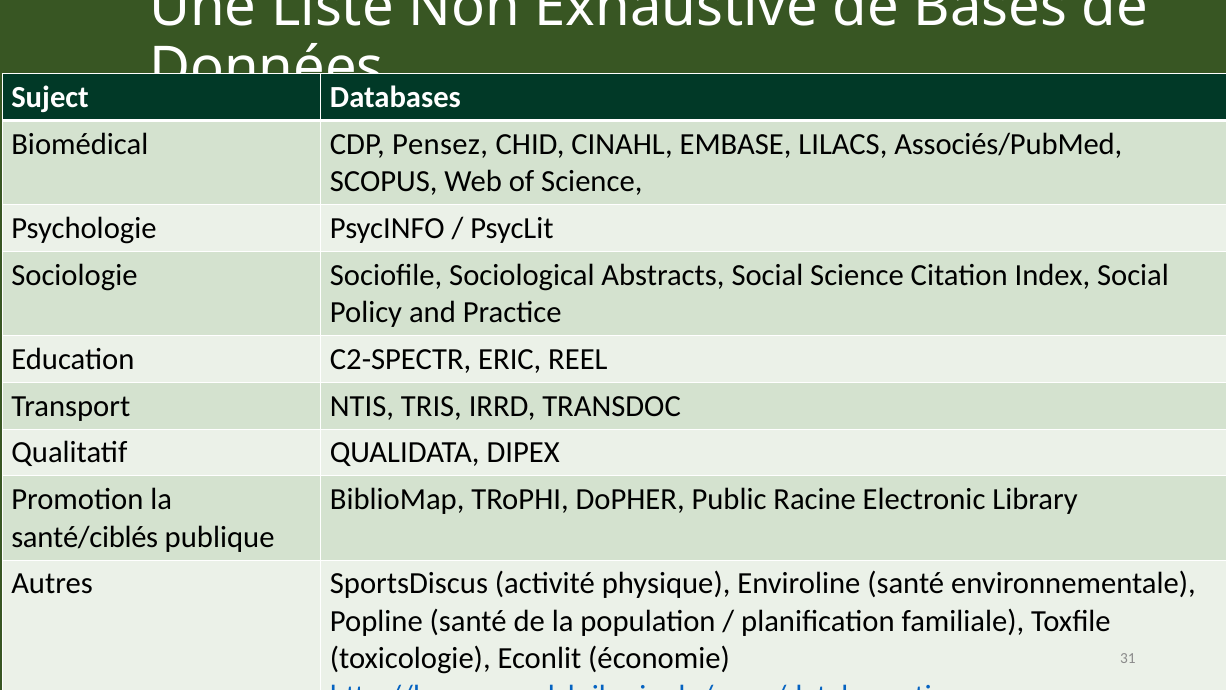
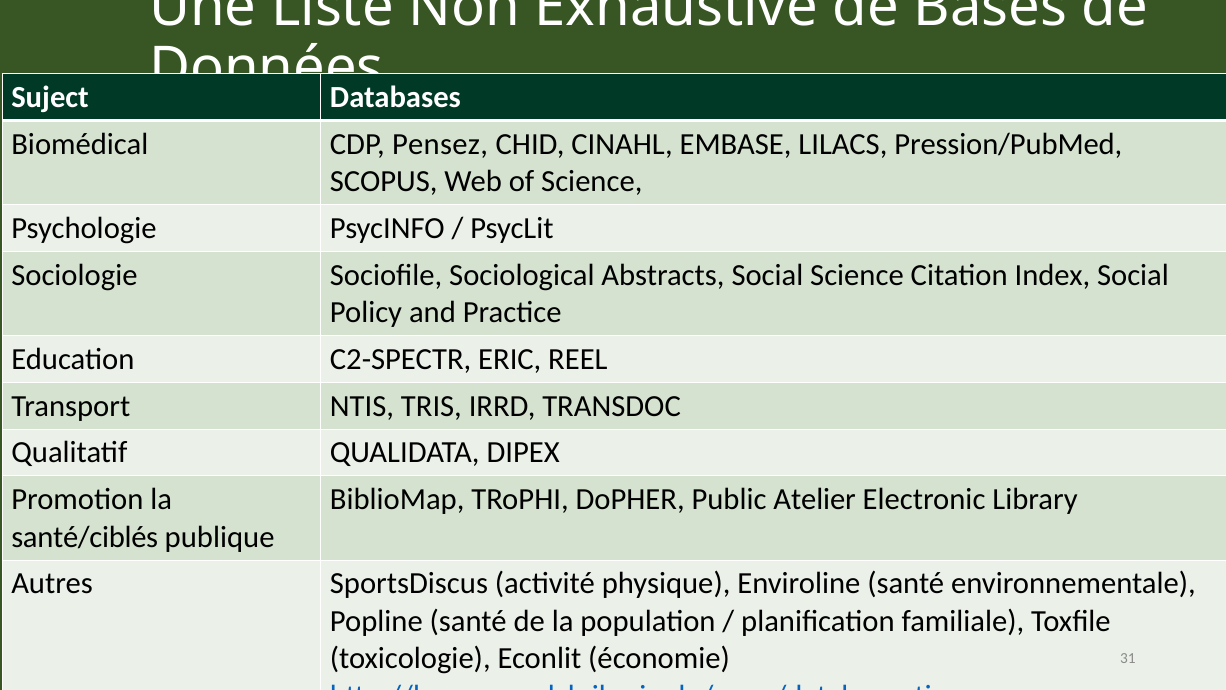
Associés/PubMed: Associés/PubMed -> Pression/PubMed
Racine: Racine -> Atelier
